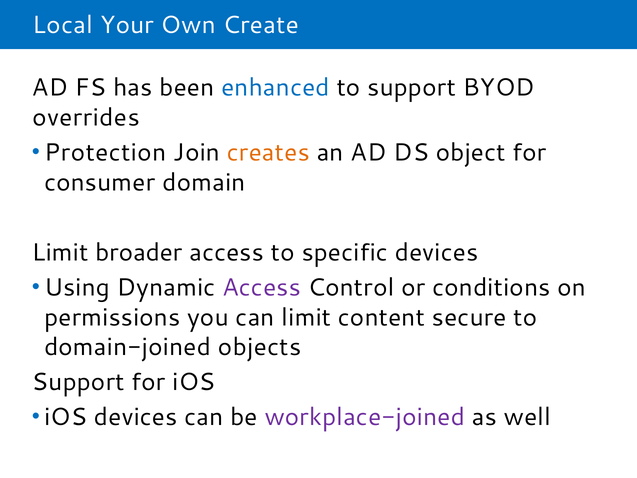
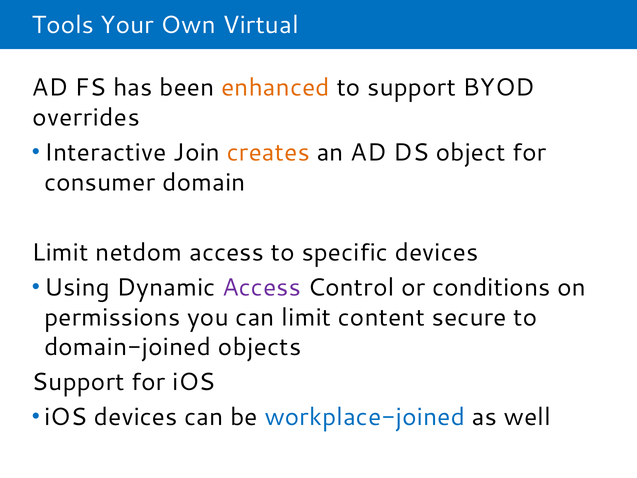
Local: Local -> Tools
Create: Create -> Virtual
enhanced colour: blue -> orange
Protection: Protection -> Interactive
broader: broader -> netdom
workplace-joined colour: purple -> blue
